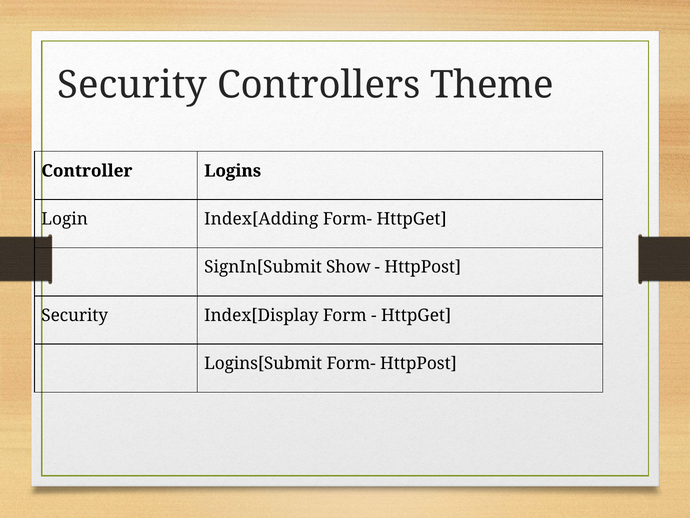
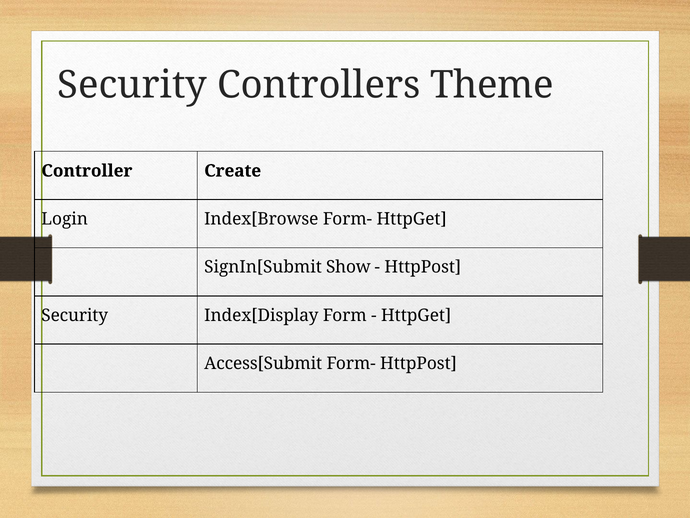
Logins: Logins -> Create
Index[Adding: Index[Adding -> Index[Browse
Logins[Submit: Logins[Submit -> Access[Submit
